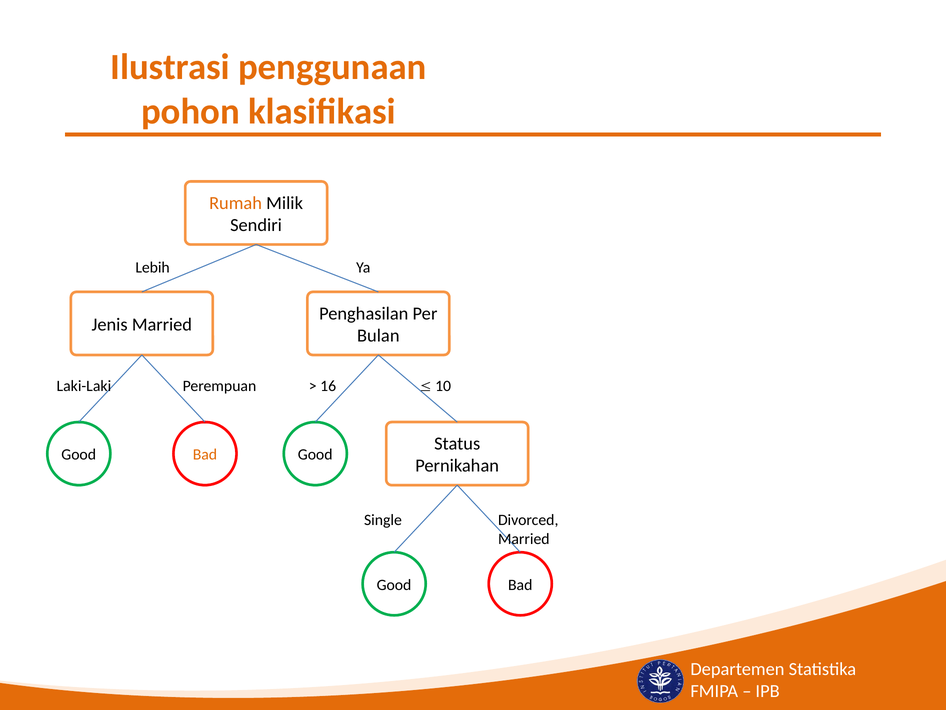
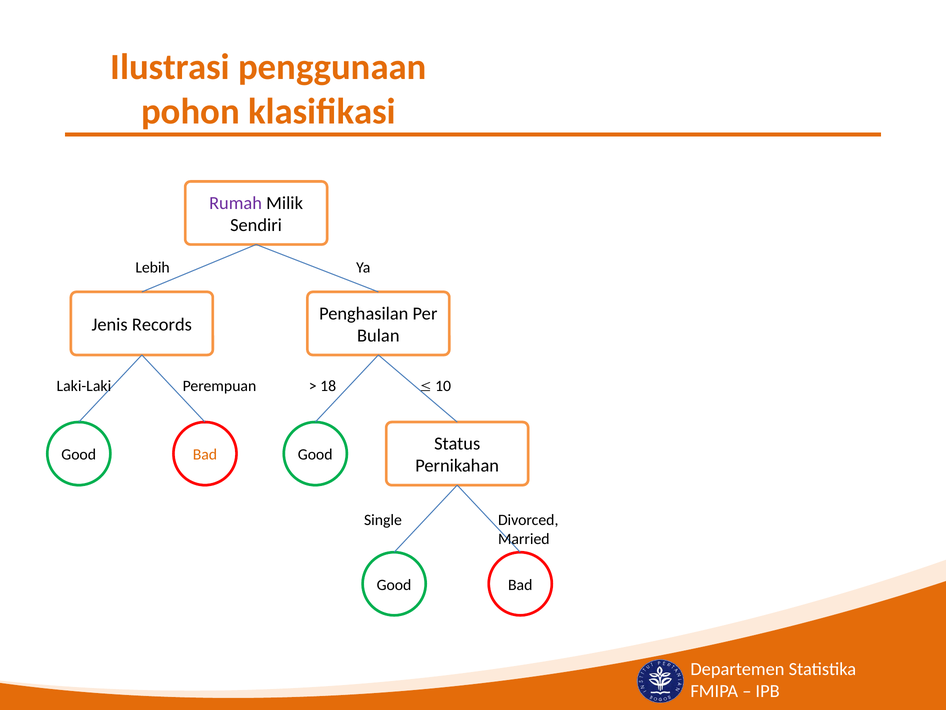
Rumah colour: orange -> purple
Jenis Married: Married -> Records
16: 16 -> 18
